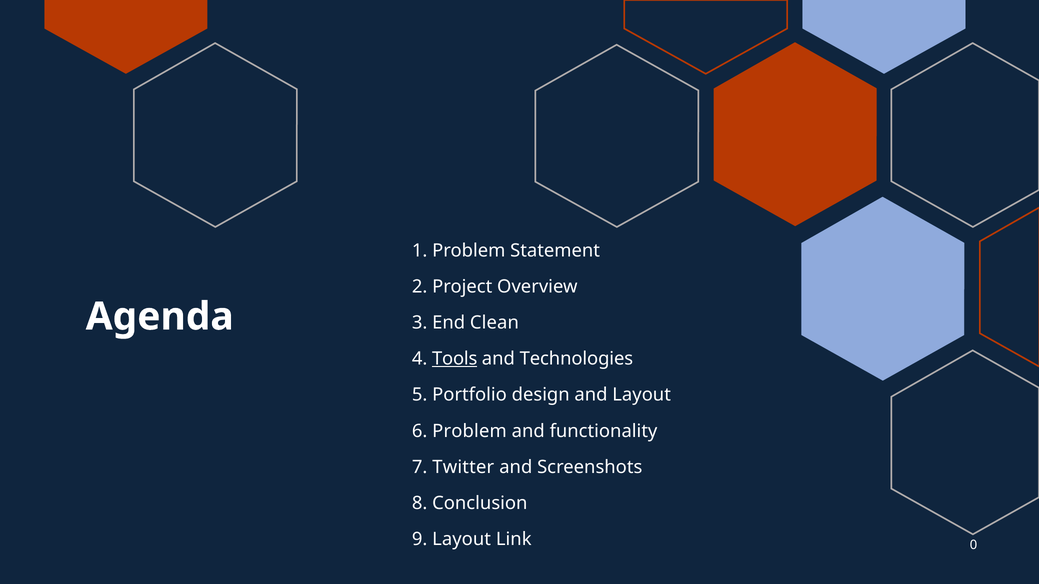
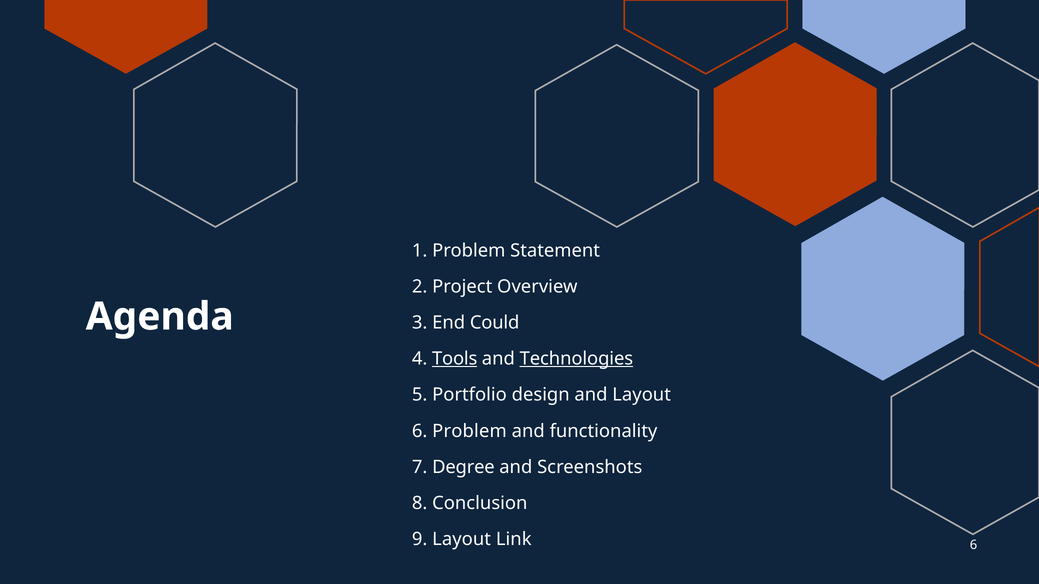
Clean: Clean -> Could
Technologies underline: none -> present
Twitter: Twitter -> Degree
Link 0: 0 -> 6
